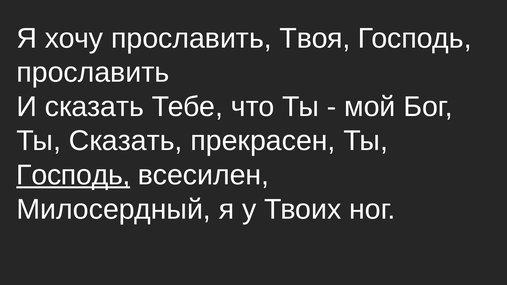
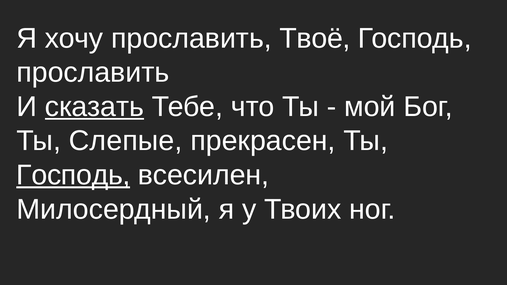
Твоя: Твоя -> Твоё
сказать at (94, 107) underline: none -> present
Ты Сказать: Сказать -> Слепые
